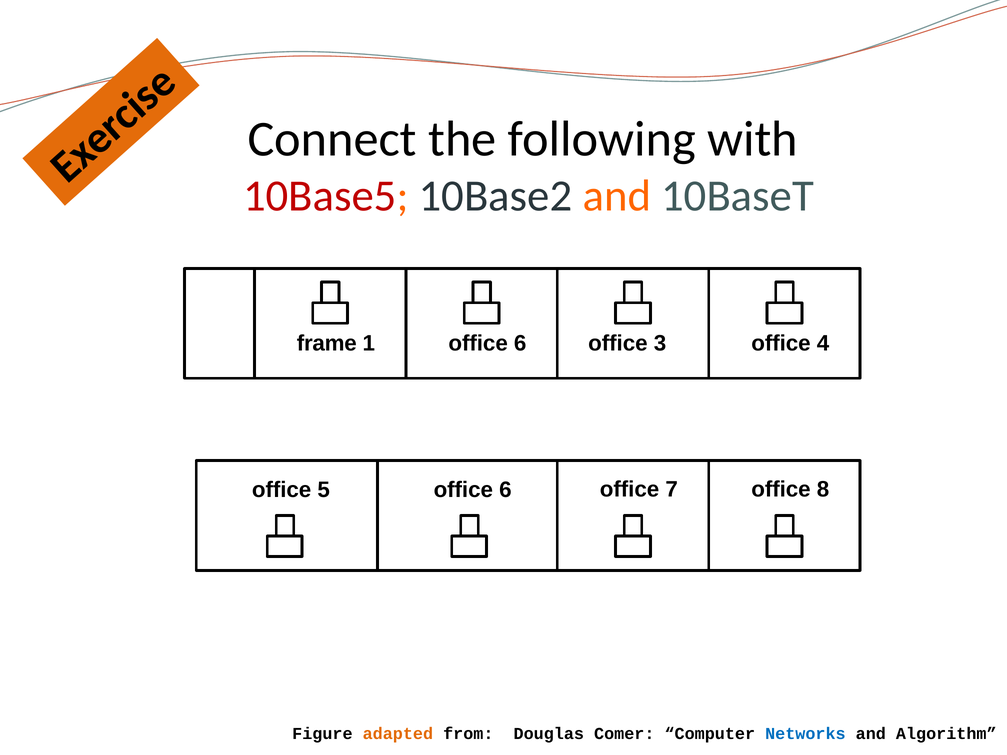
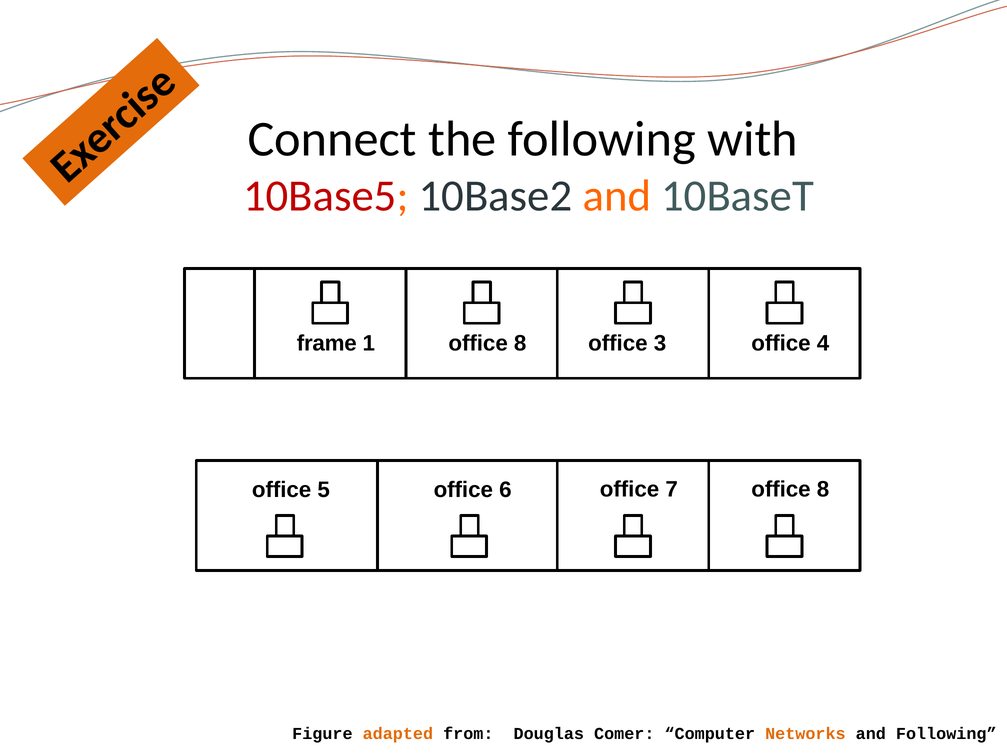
1 office 6: 6 -> 8
Networks colour: blue -> orange
and Algorithm: Algorithm -> Following
